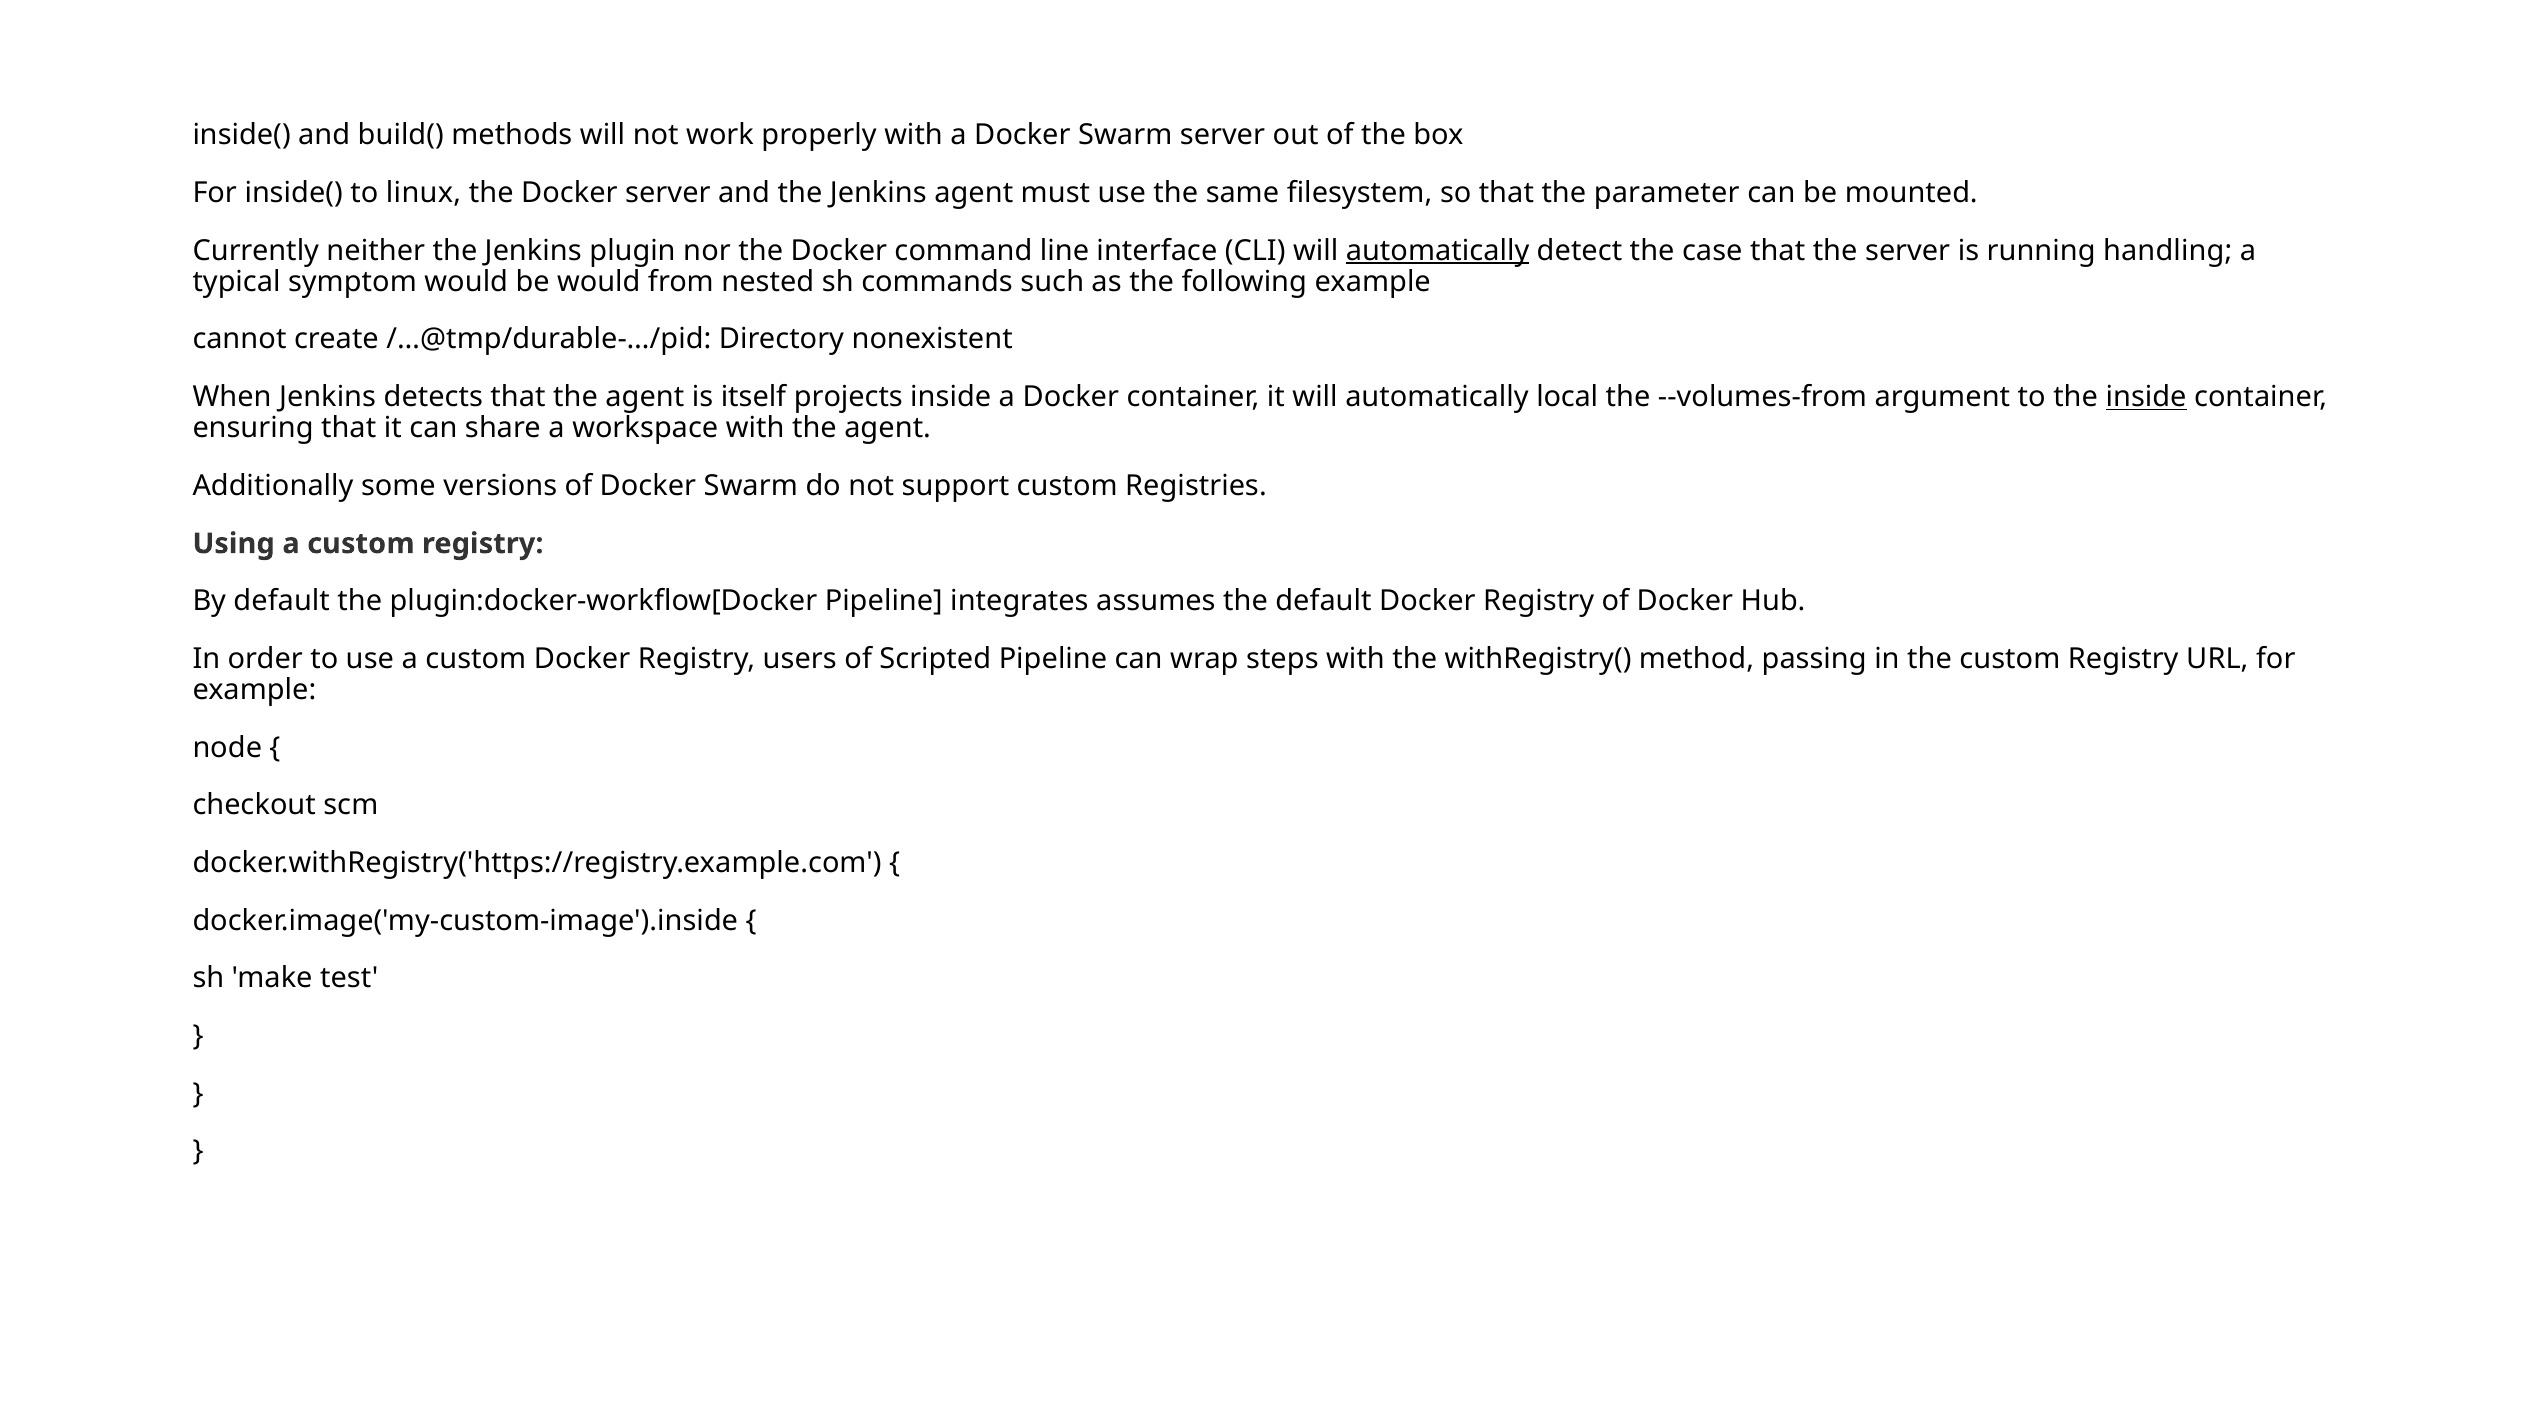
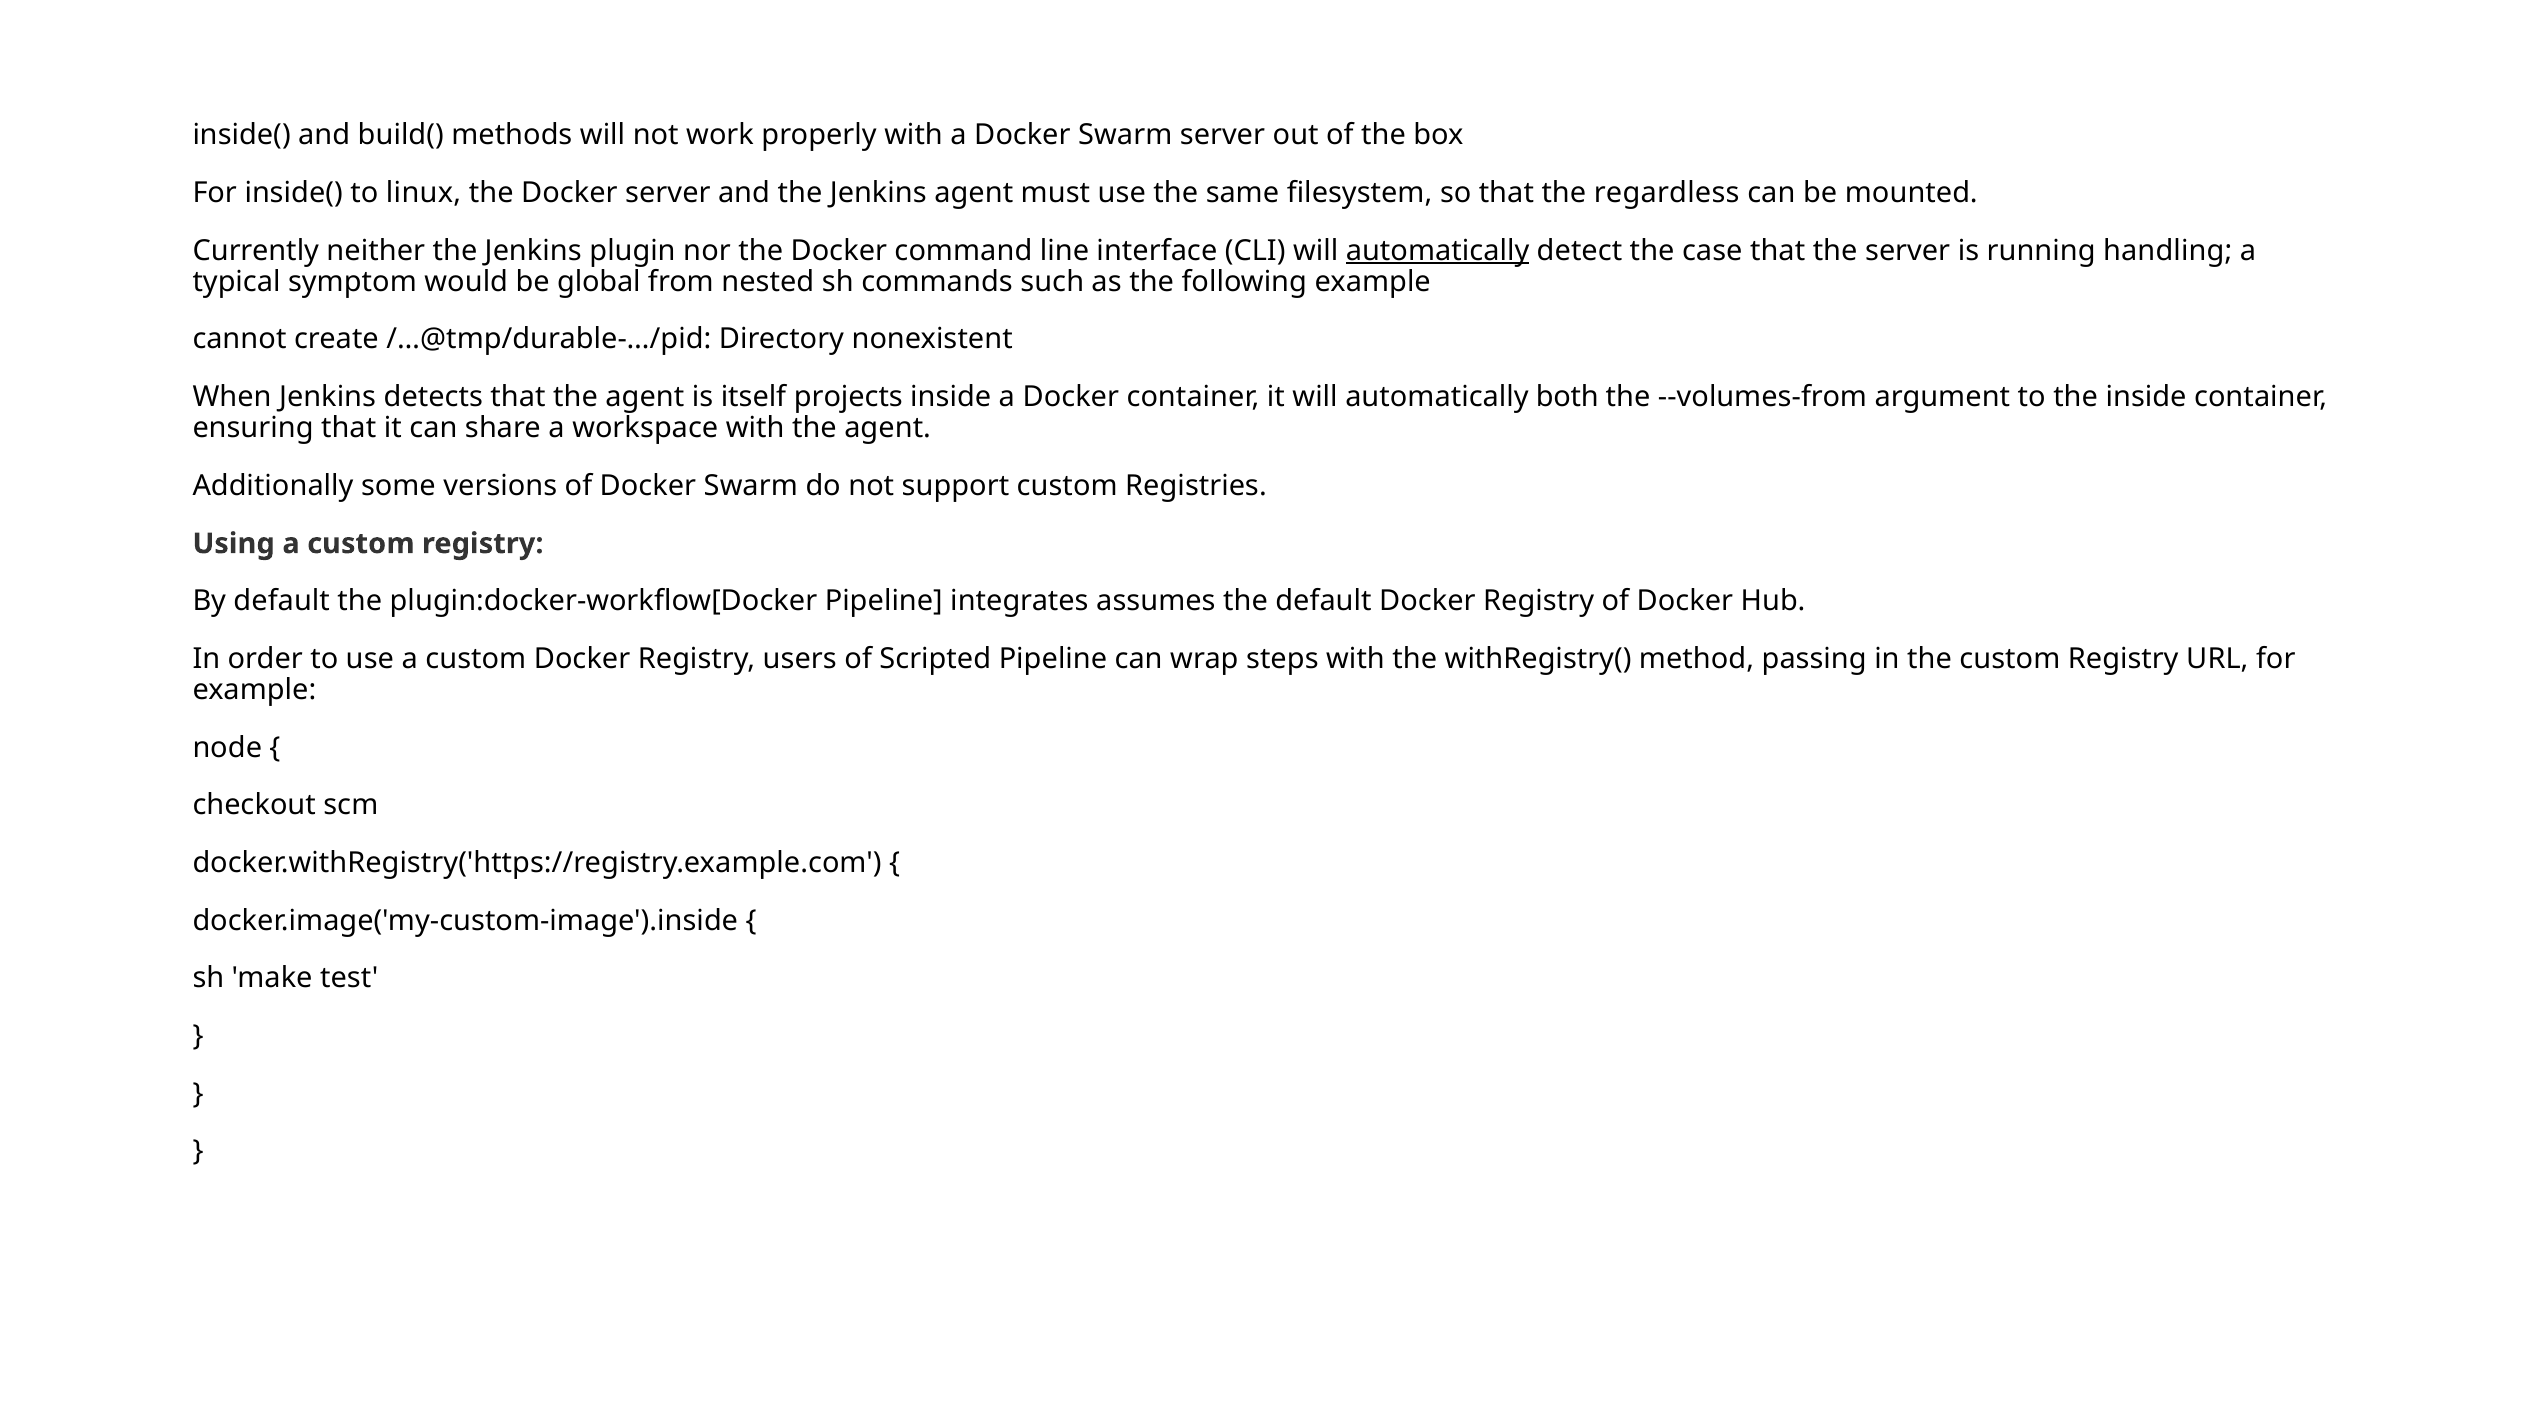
parameter: parameter -> regardless
be would: would -> global
local: local -> both
inside at (2146, 397) underline: present -> none
